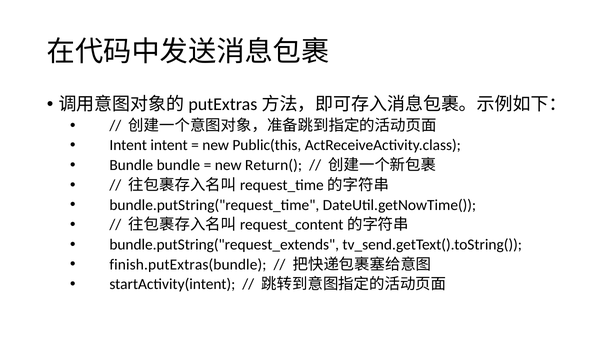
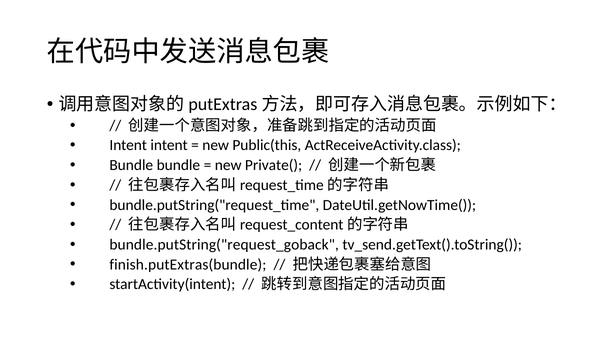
Return(: Return( -> Private(
bundle.putString("request_extends: bundle.putString("request_extends -> bundle.putString("request_goback
